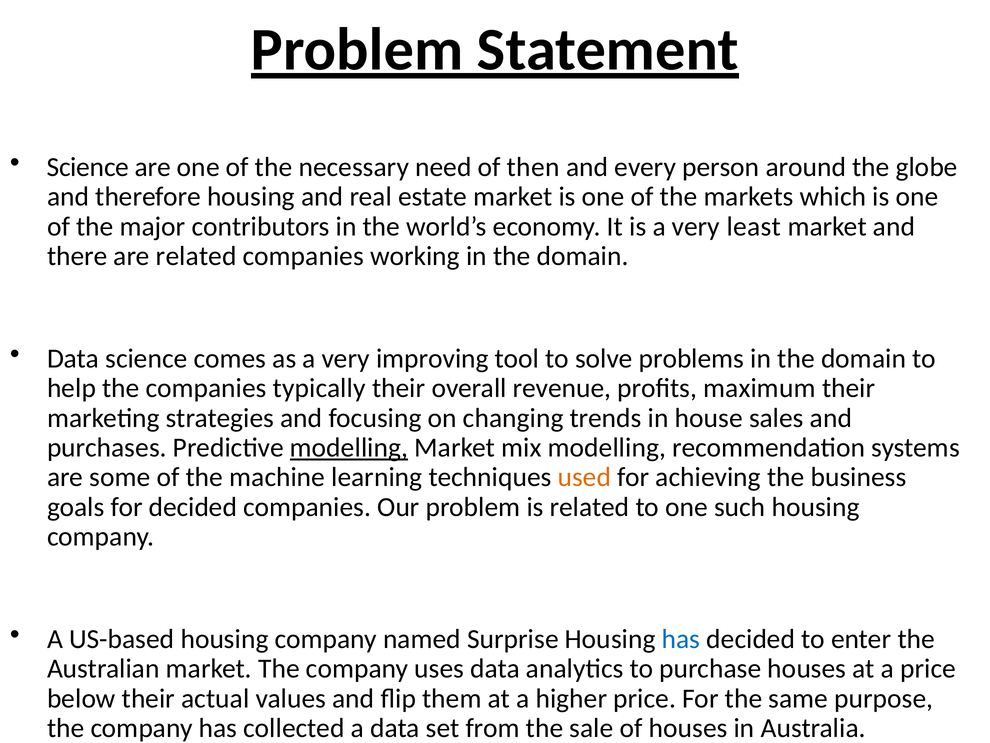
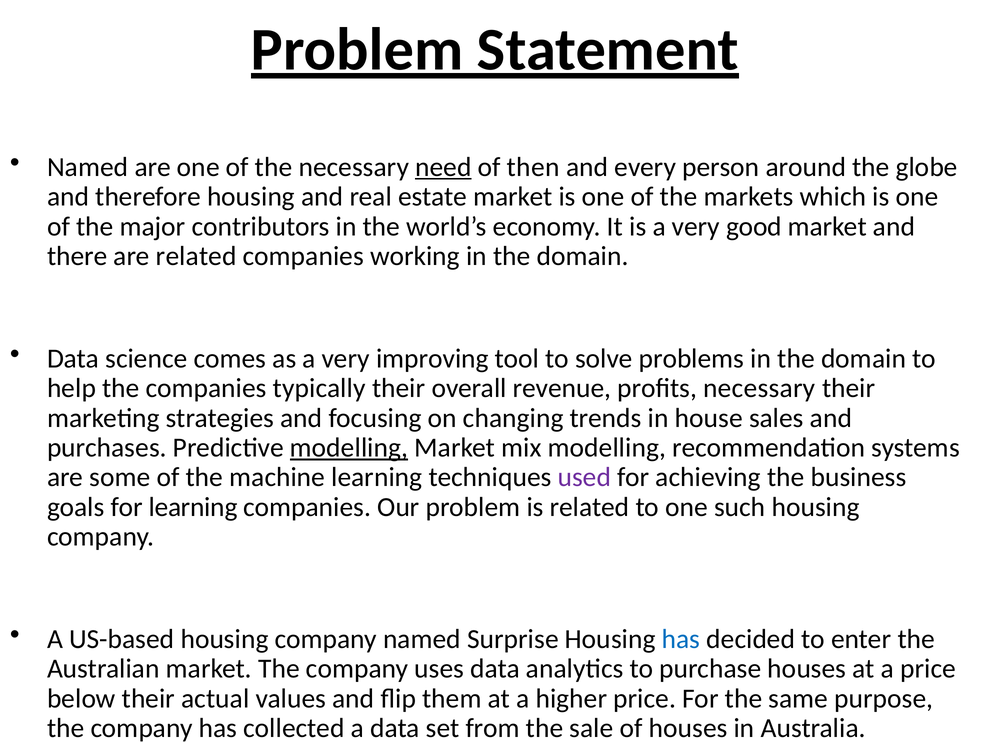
Science at (88, 167): Science -> Named
need underline: none -> present
least: least -> good
profits maximum: maximum -> necessary
used colour: orange -> purple
for decided: decided -> learning
